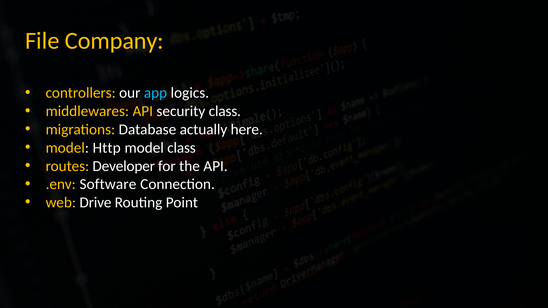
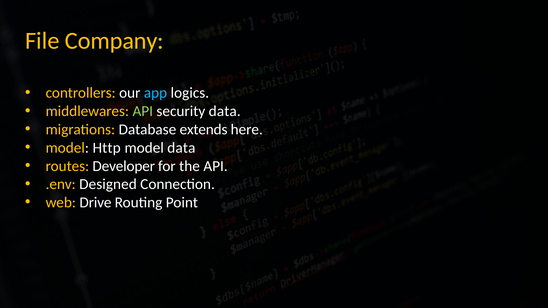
API at (143, 111) colour: yellow -> light green
security class: class -> data
actually: actually -> extends
model class: class -> data
Software: Software -> Designed
